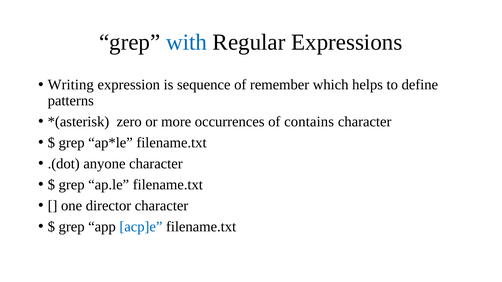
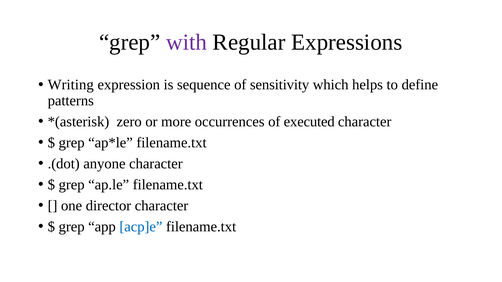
with colour: blue -> purple
remember: remember -> sensitivity
contains: contains -> executed
